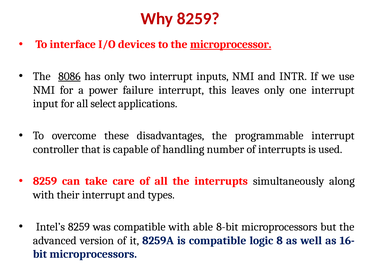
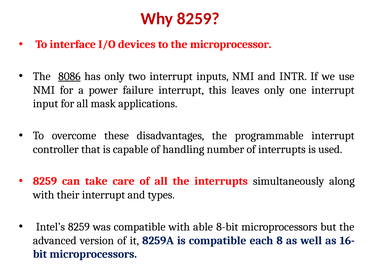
microprocessor underline: present -> none
select: select -> mask
logic: logic -> each
